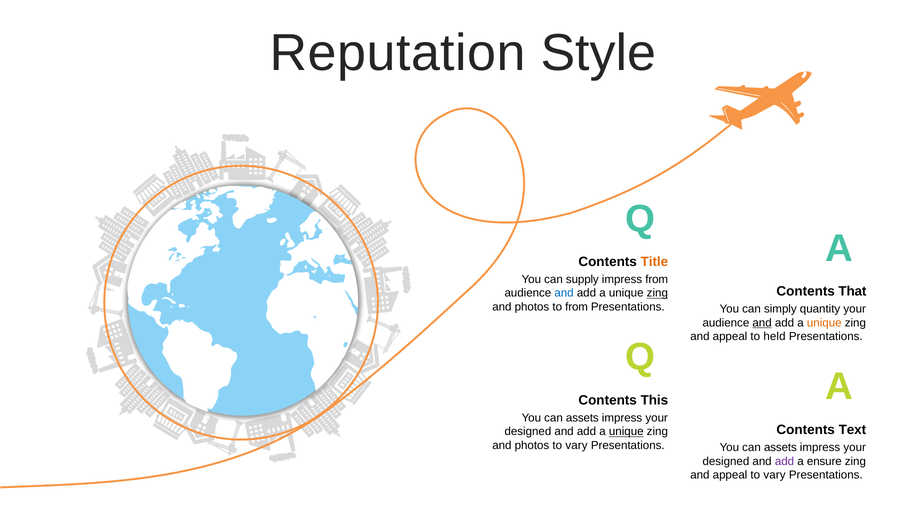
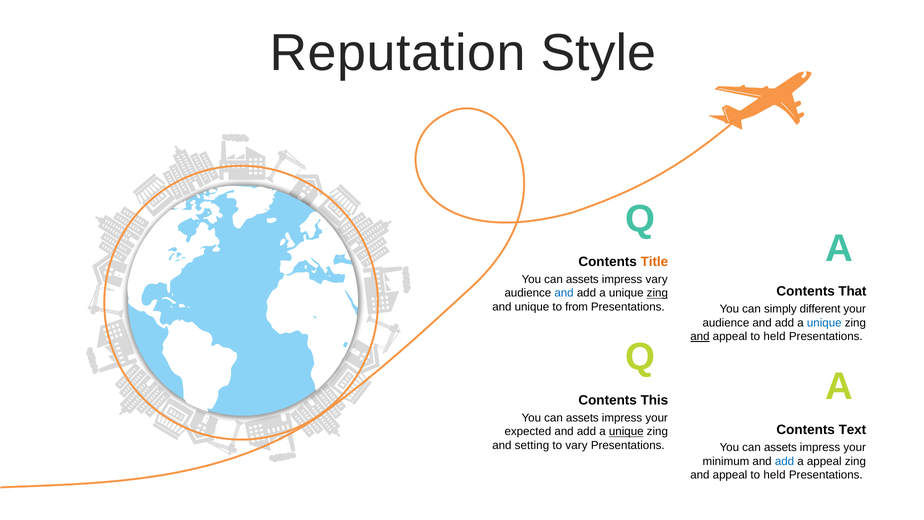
supply at (582, 279): supply -> assets
impress from: from -> vary
photos at (532, 307): photos -> unique
quantity: quantity -> different
and at (762, 323) underline: present -> none
unique at (824, 323) colour: orange -> blue
and at (700, 336) underline: none -> present
designed at (528, 431): designed -> expected
photos at (532, 445): photos -> setting
designed at (726, 461): designed -> minimum
add at (785, 461) colour: purple -> blue
a ensure: ensure -> appeal
vary at (774, 475): vary -> held
